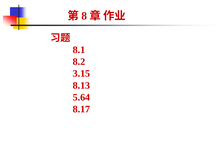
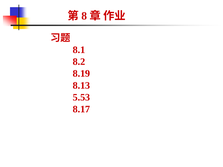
3.15: 3.15 -> 8.19
5.64: 5.64 -> 5.53
